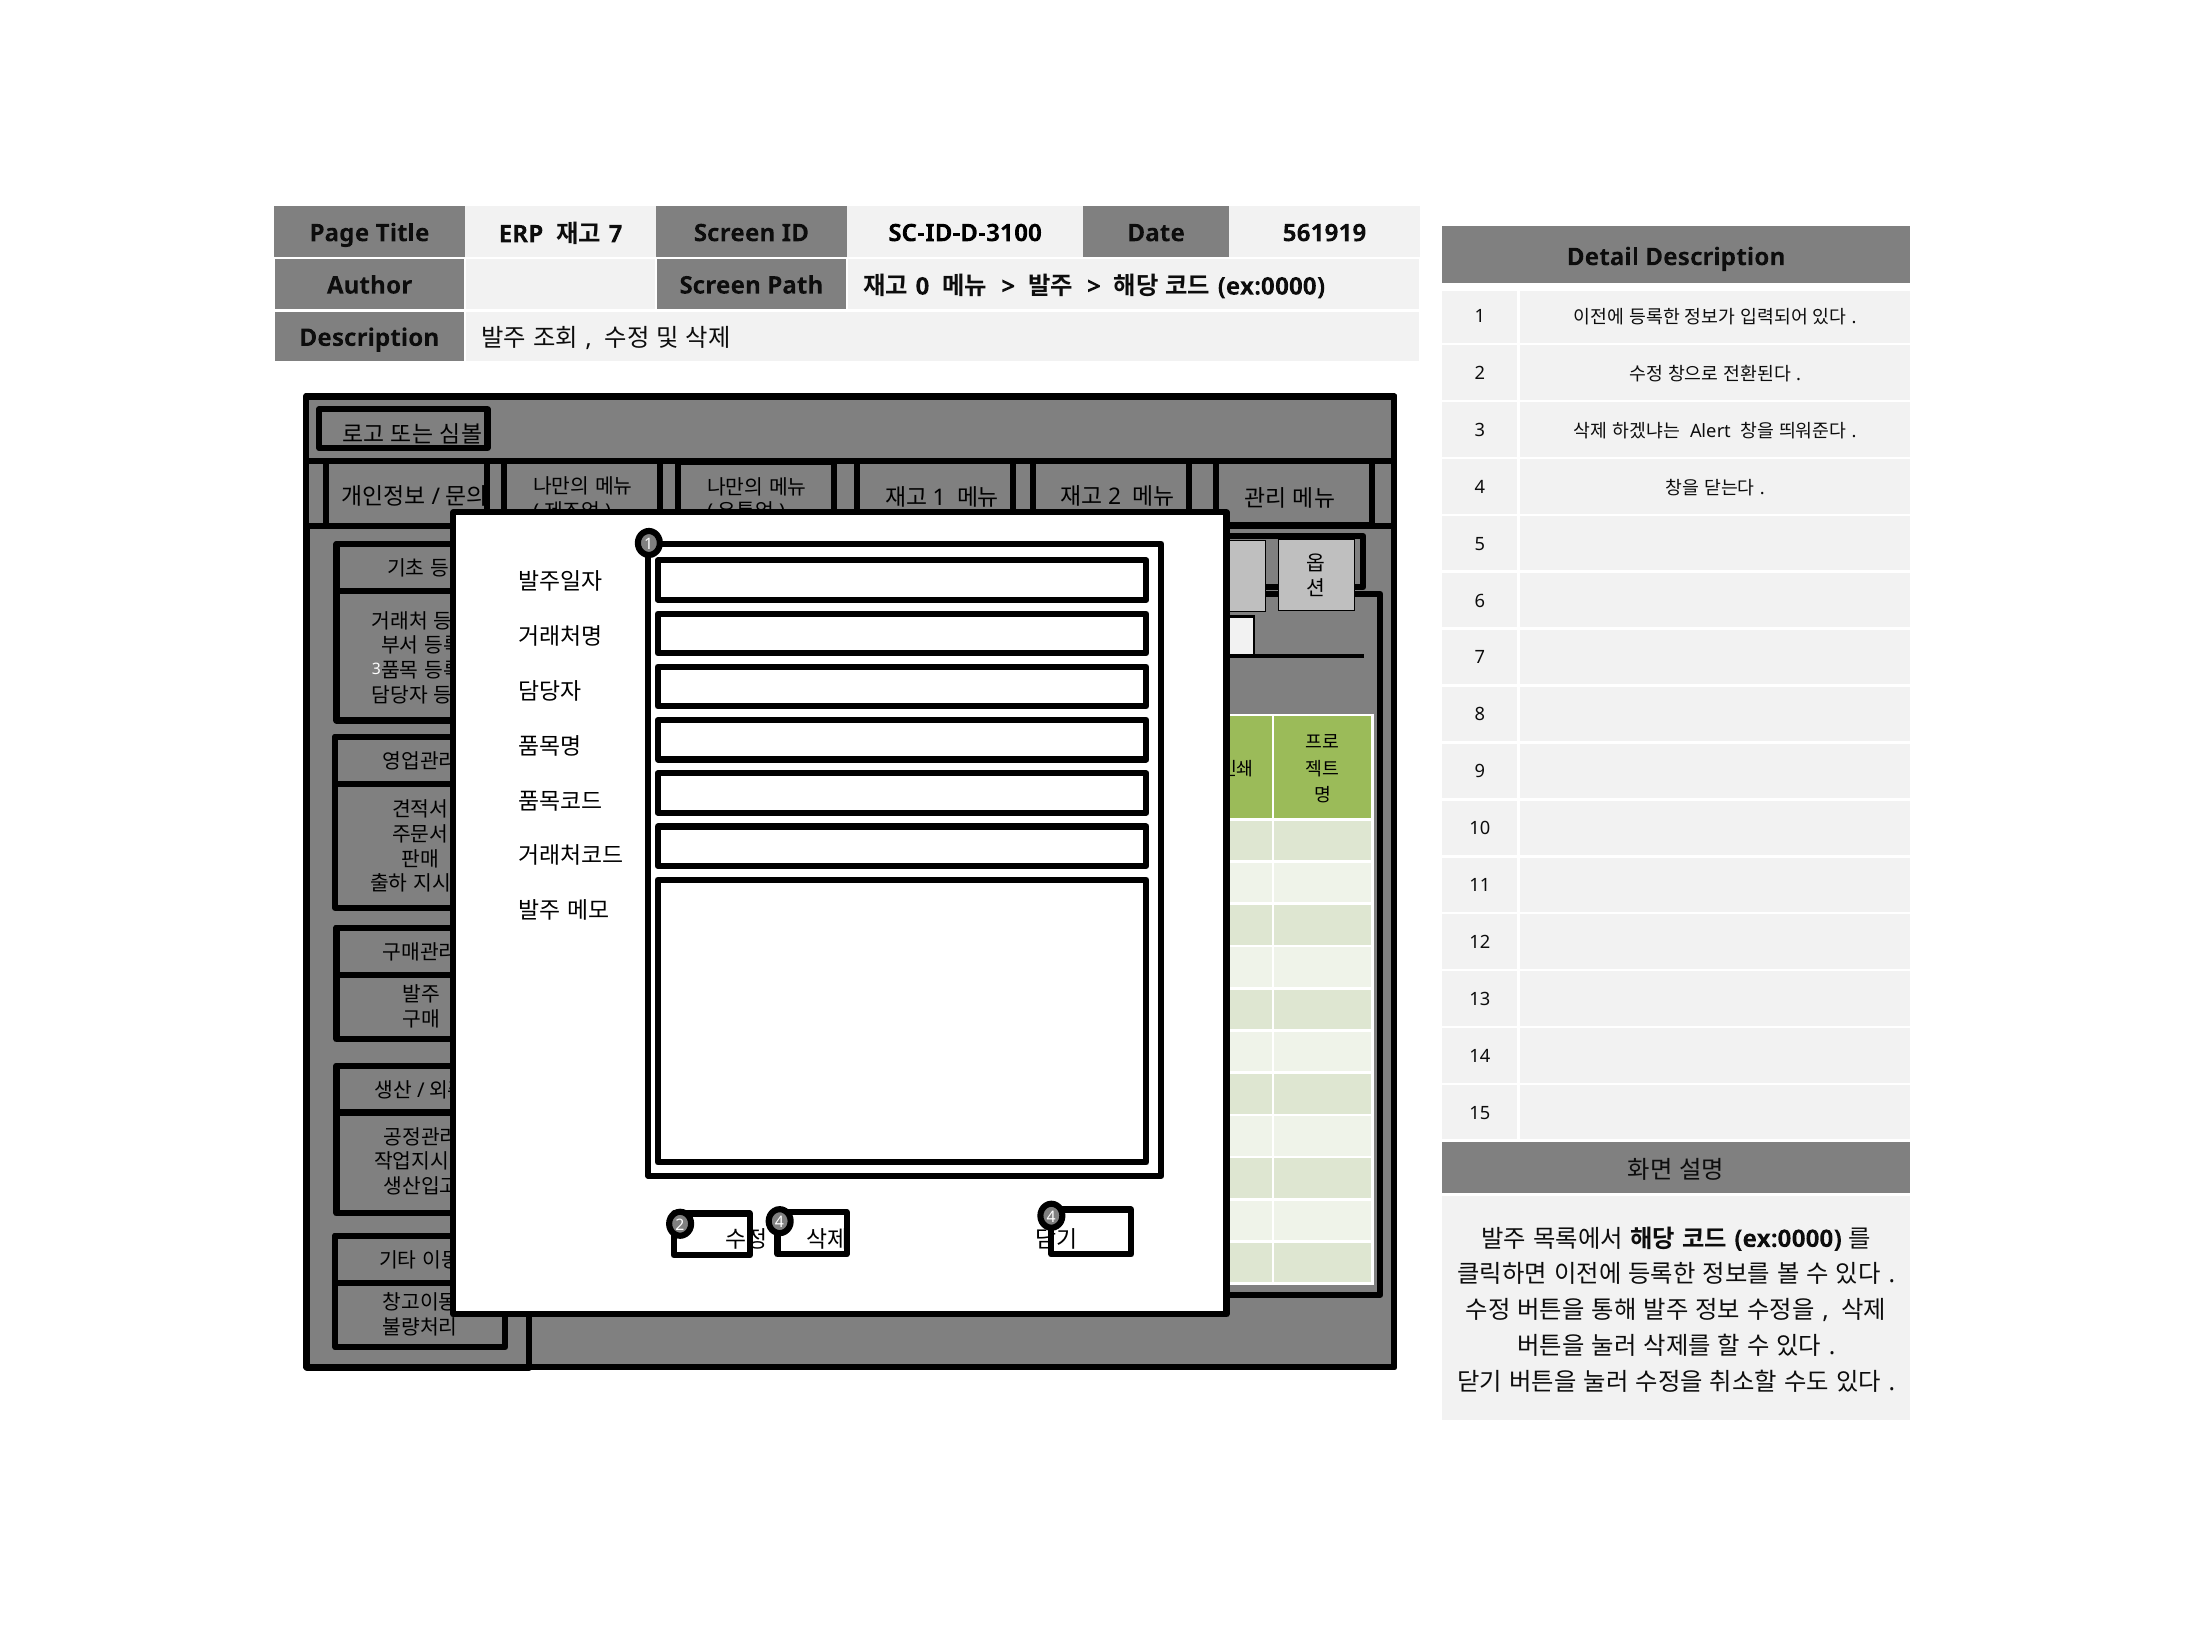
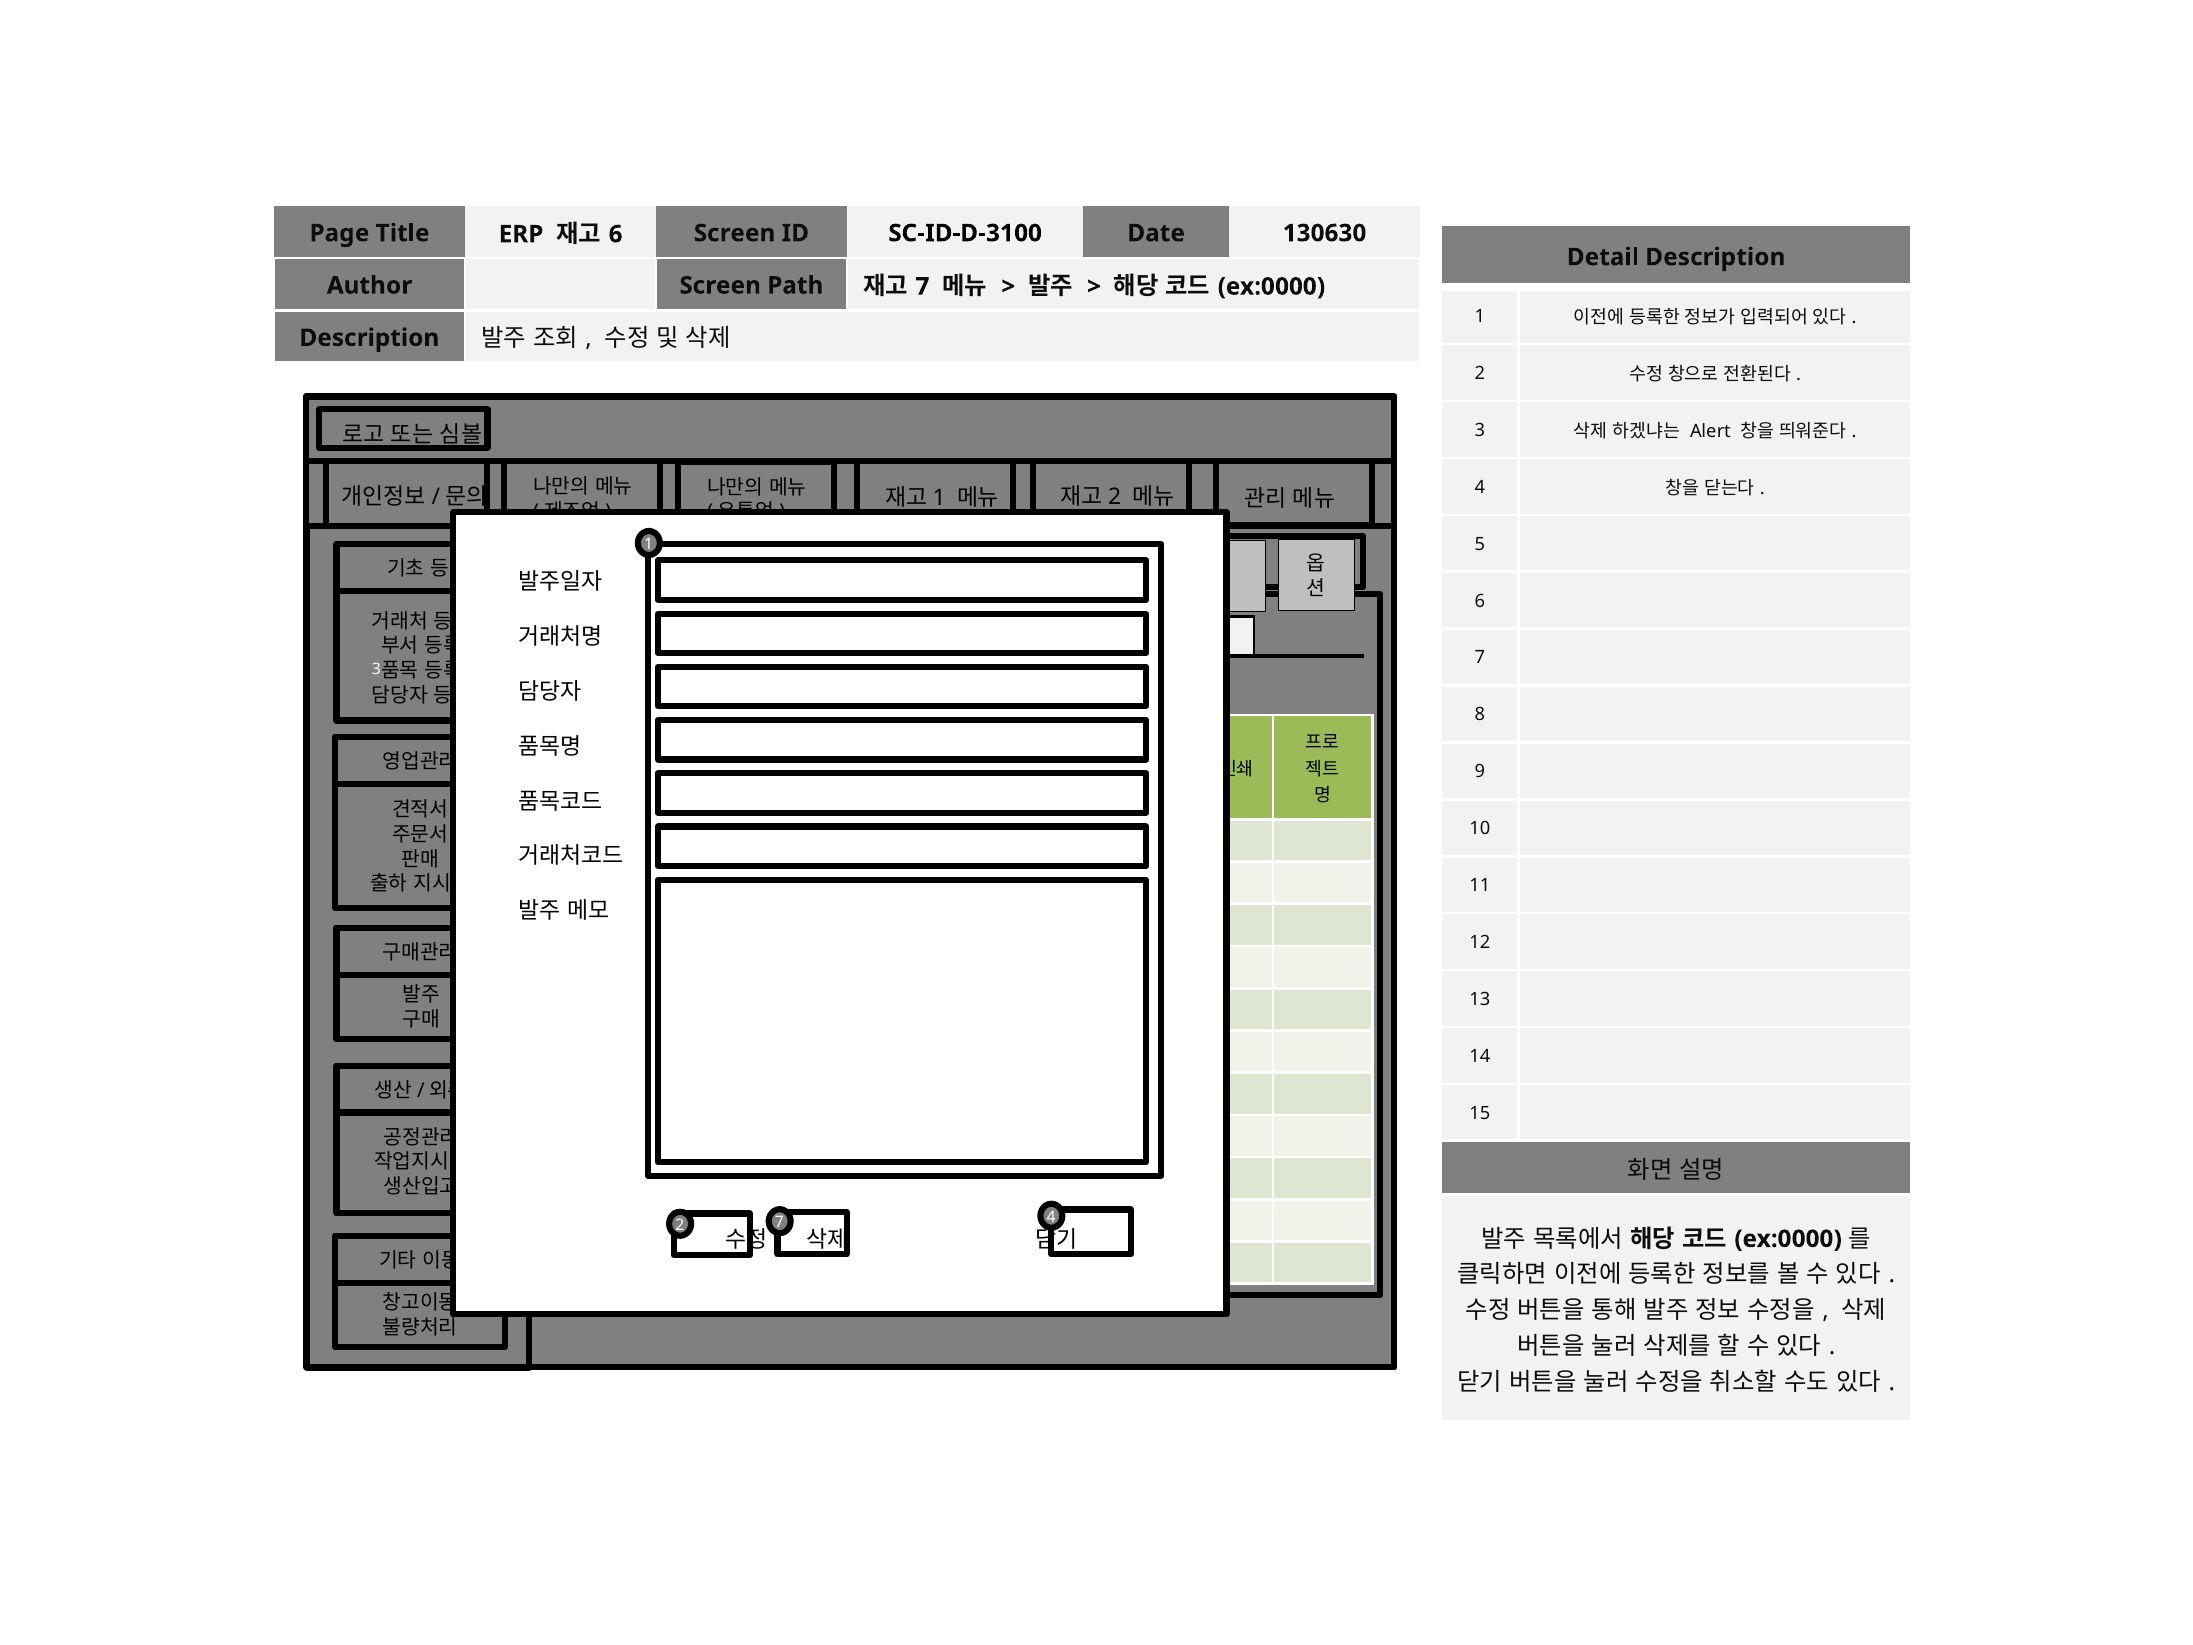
7 at (616, 234): 7 -> 6
561919: 561919 -> 130630
0 at (922, 287): 0 -> 7
4 at (779, 1222): 4 -> 7
